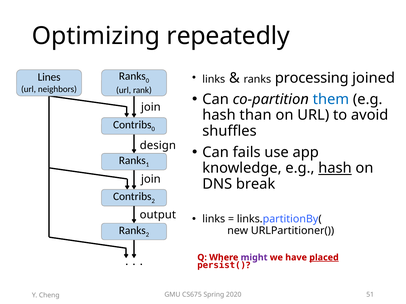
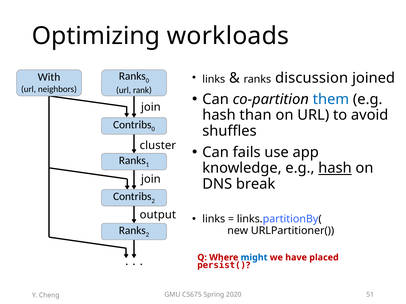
repeatedly: repeatedly -> workloads
processing: processing -> discussion
Lines: Lines -> With
design: design -> cluster
might colour: purple -> blue
placed underline: present -> none
